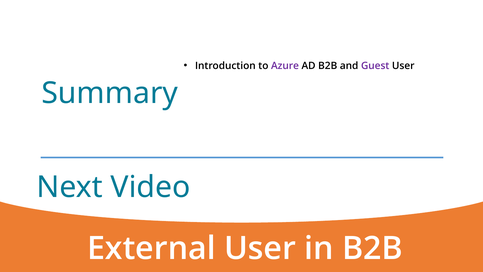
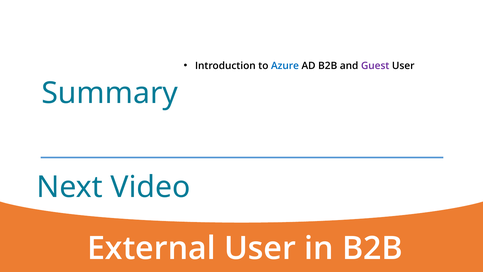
Azure colour: purple -> blue
